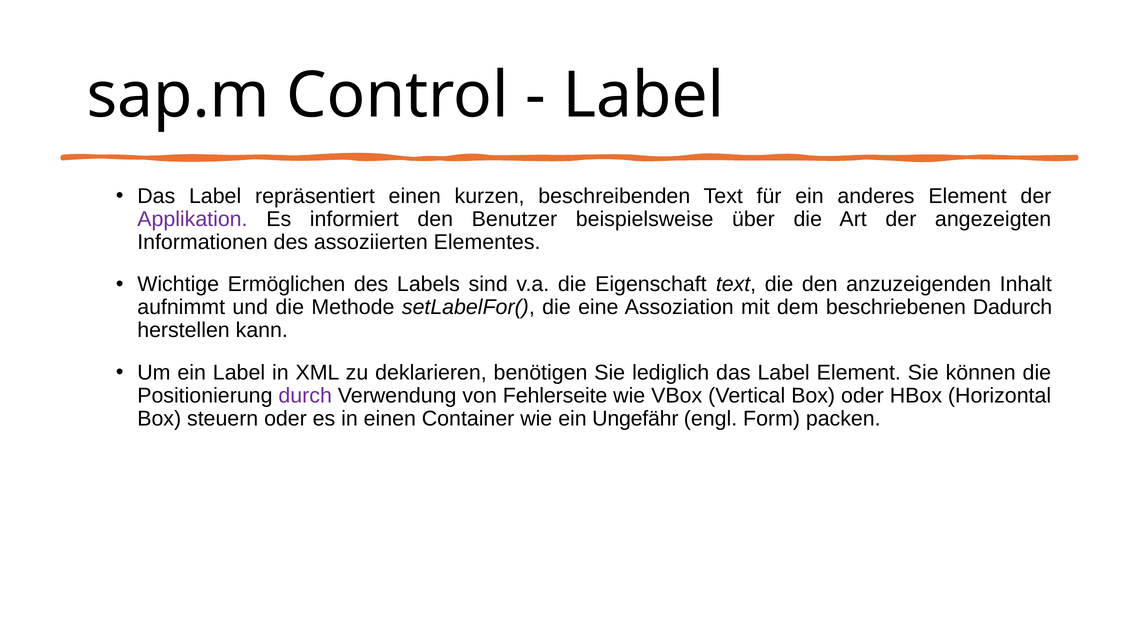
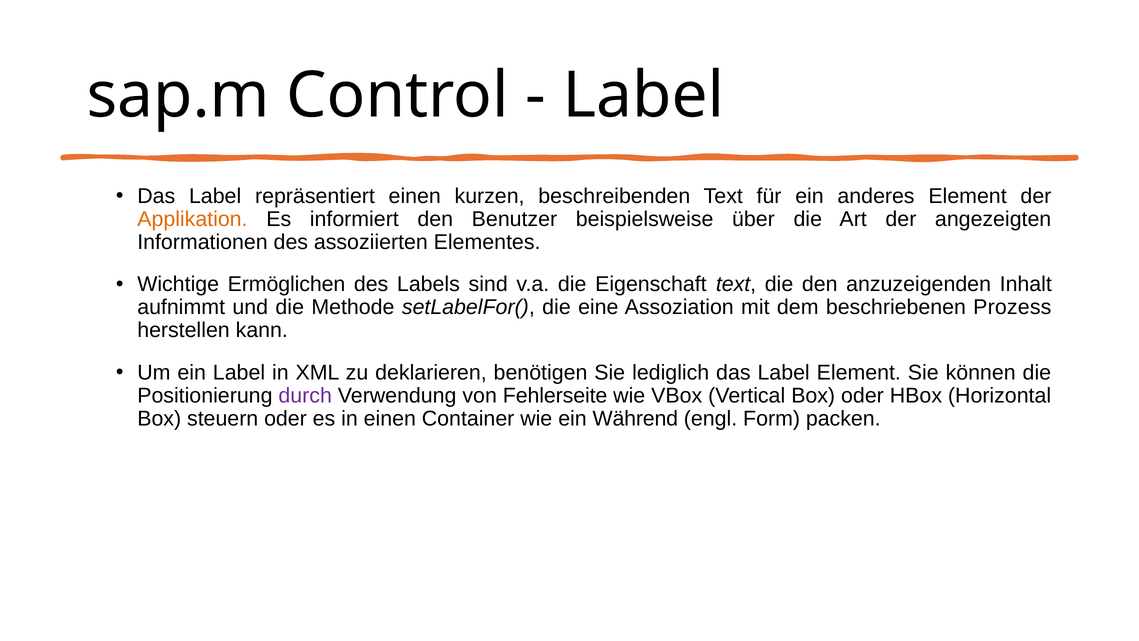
Applikation colour: purple -> orange
Dadurch: Dadurch -> Prozess
Ungefähr: Ungefähr -> Während
